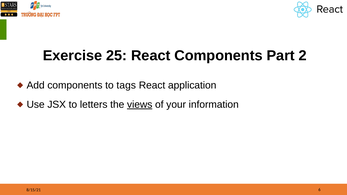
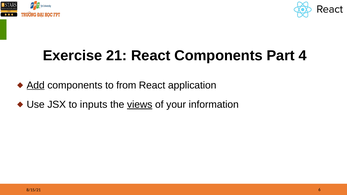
25: 25 -> 21
2: 2 -> 4
Add underline: none -> present
tags: tags -> from
letters: letters -> inputs
